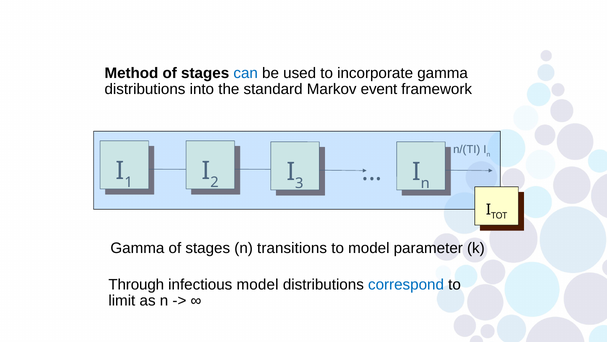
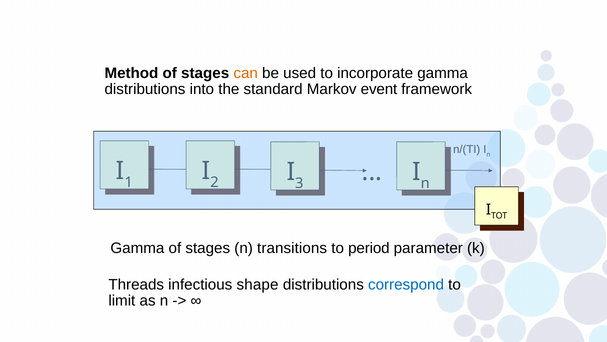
can colour: blue -> orange
to model: model -> period
Through: Through -> Threads
infectious model: model -> shape
